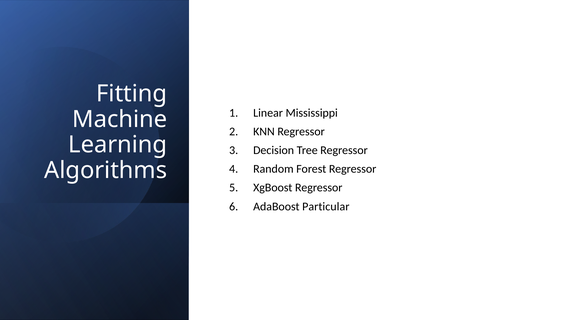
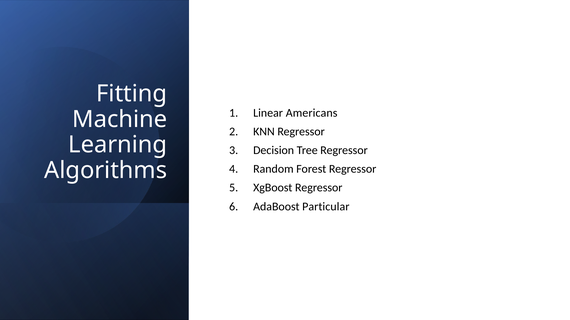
Mississippi: Mississippi -> Americans
